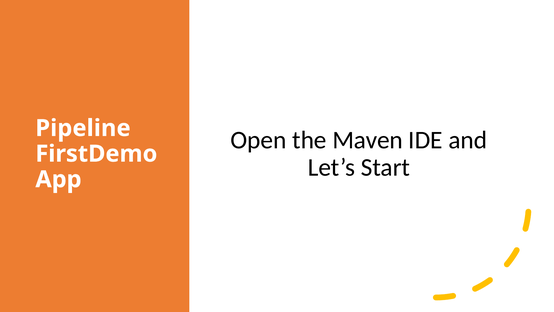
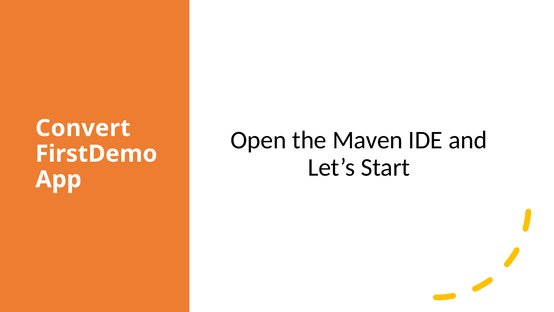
Pipeline: Pipeline -> Convert
